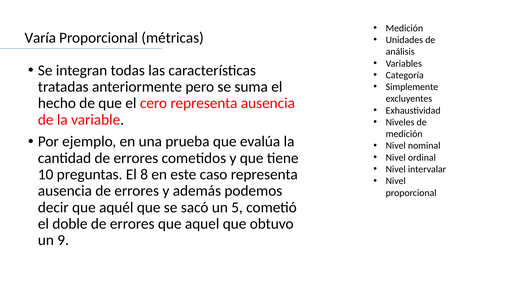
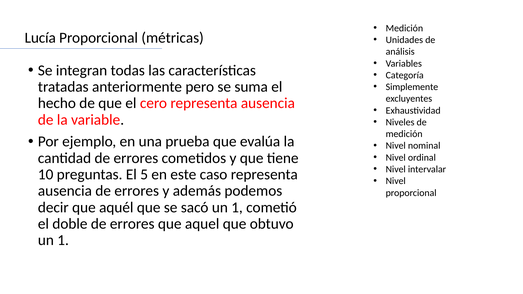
Varía: Varía -> Lucía
8: 8 -> 5
sacó un 5: 5 -> 1
9 at (63, 240): 9 -> 1
